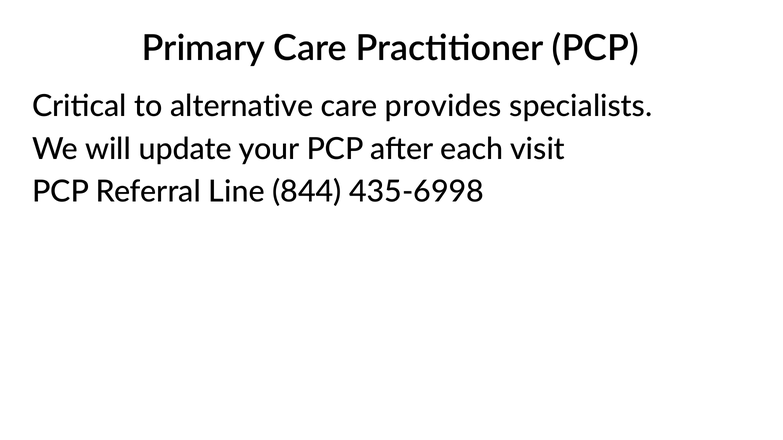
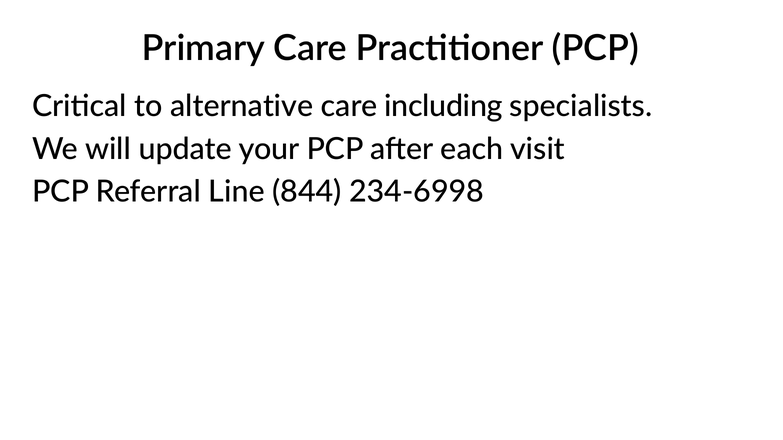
provides: provides -> including
435-6998: 435-6998 -> 234-6998
